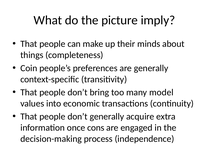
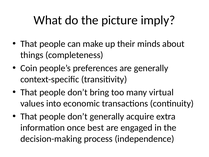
model: model -> virtual
cons: cons -> best
